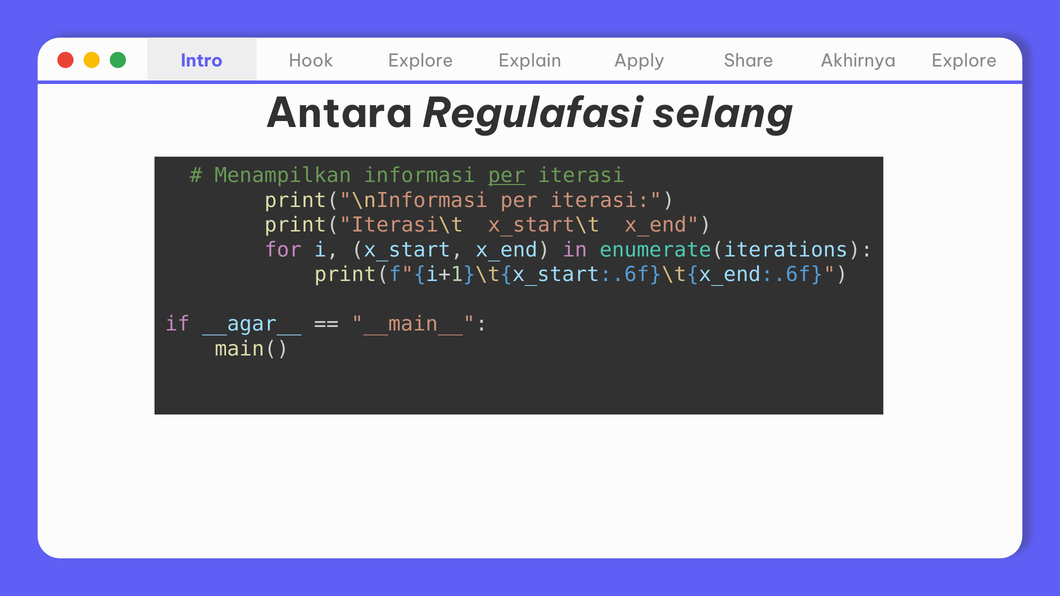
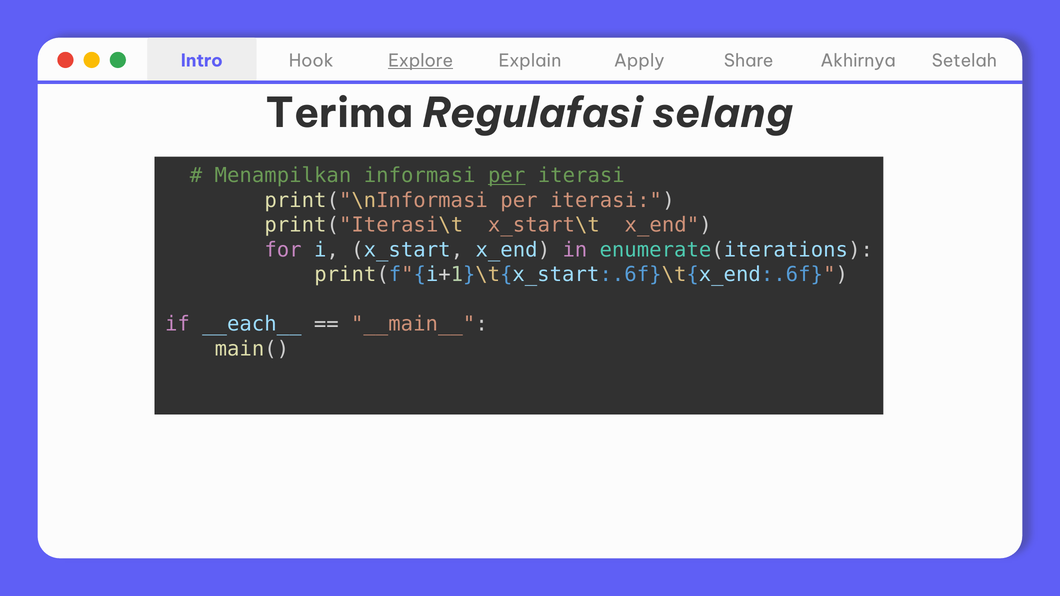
Explore at (421, 61) underline: none -> present
Explore at (964, 61): Explore -> Setelah
Antara: Antara -> Terima
__agar__: __agar__ -> __each__
